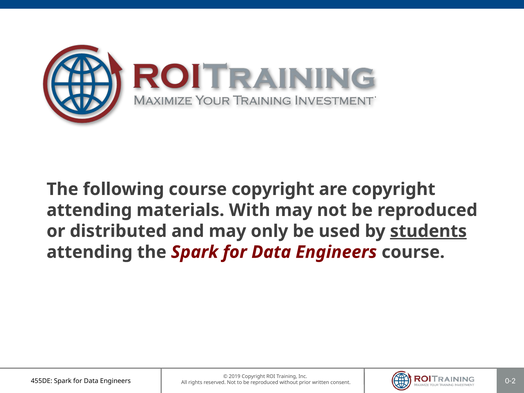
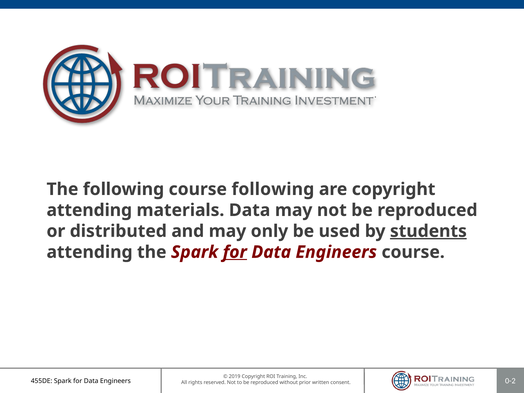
course copyright: copyright -> following
materials With: With -> Data
for at (235, 252) underline: none -> present
